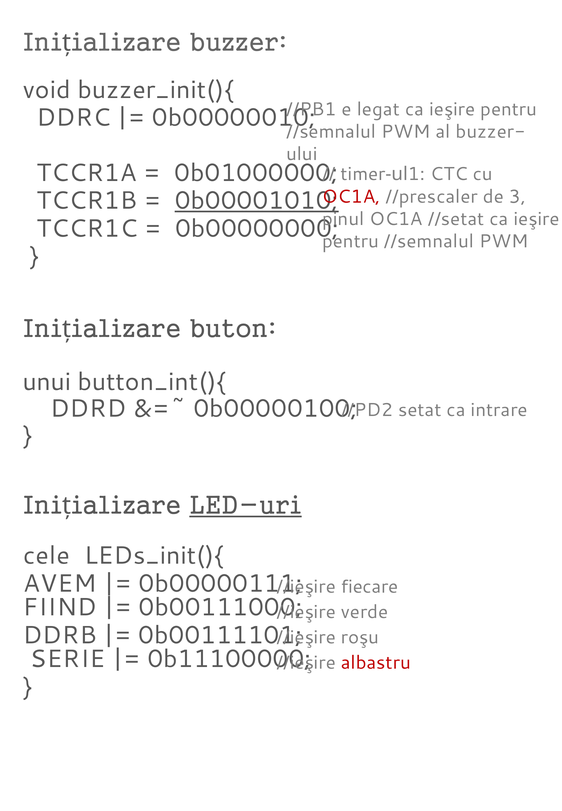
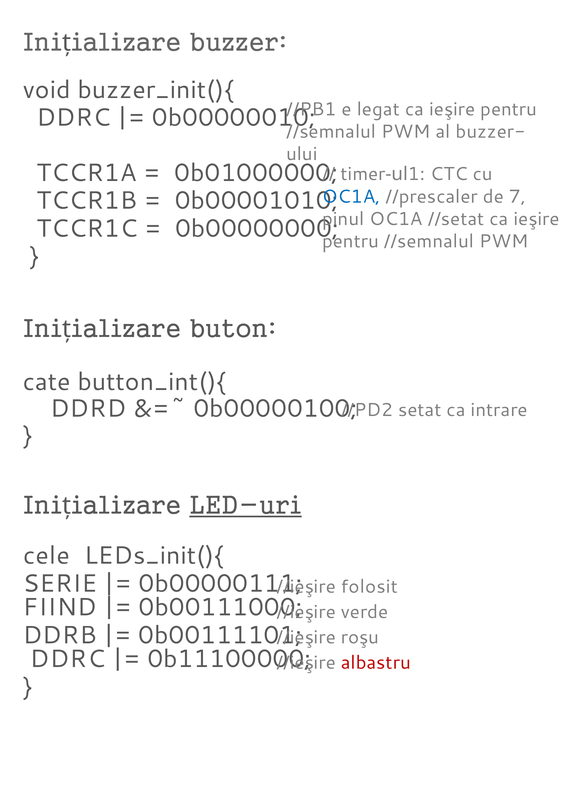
OC1A at (351, 197) colour: red -> blue
3: 3 -> 7
0b00001010 underline: present -> none
unui: unui -> cate
AVEM: AVEM -> SERIE
fiecare: fiecare -> folosit
SERIE at (68, 660): SERIE -> DDRC
